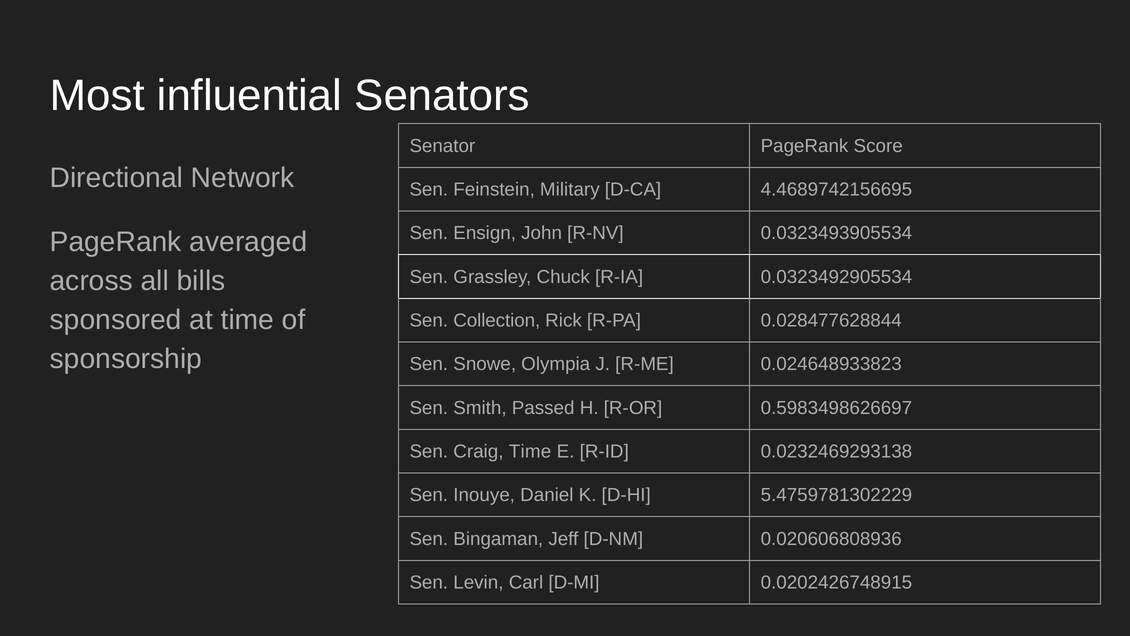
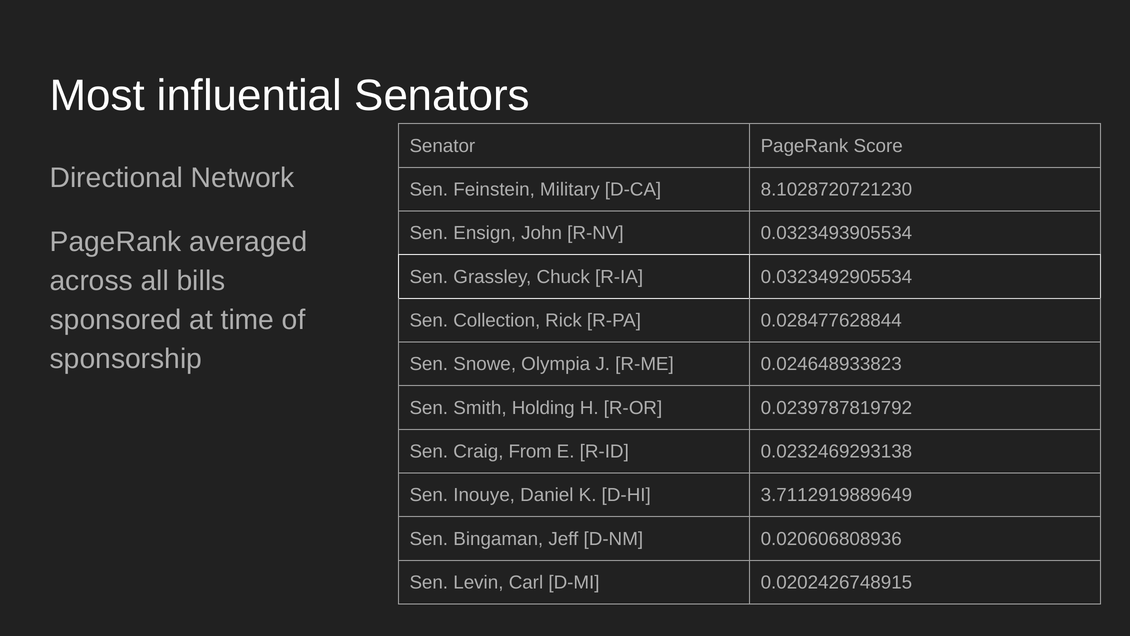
4.4689742156695: 4.4689742156695 -> 8.1028720721230
Passed: Passed -> Holding
0.5983498626697: 0.5983498626697 -> 0.0239787819792
Craig Time: Time -> From
5.4759781302229: 5.4759781302229 -> 3.7112919889649
